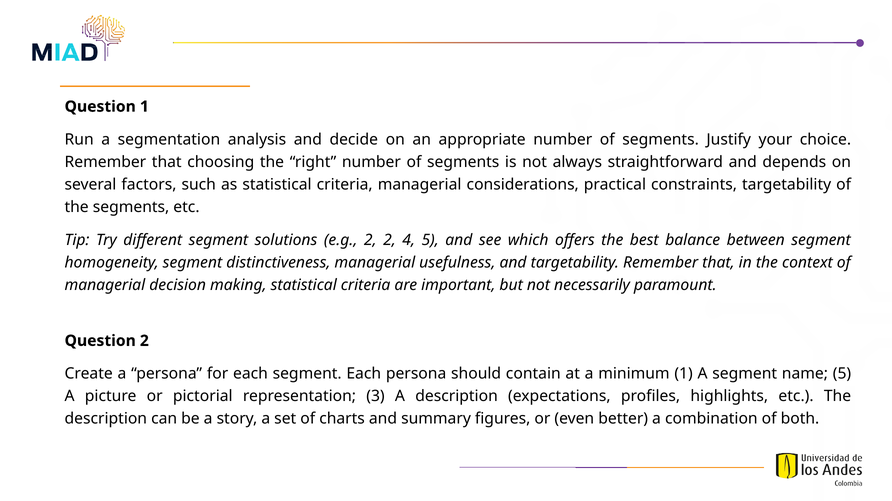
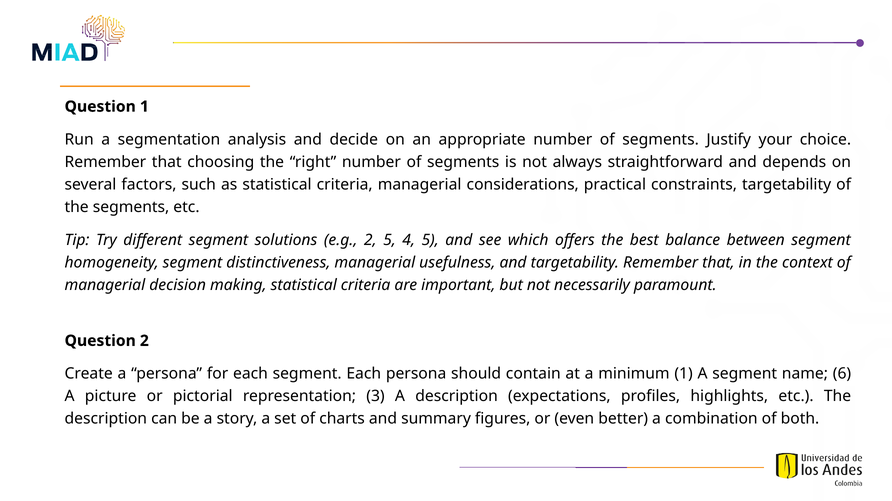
2 2: 2 -> 5
name 5: 5 -> 6
